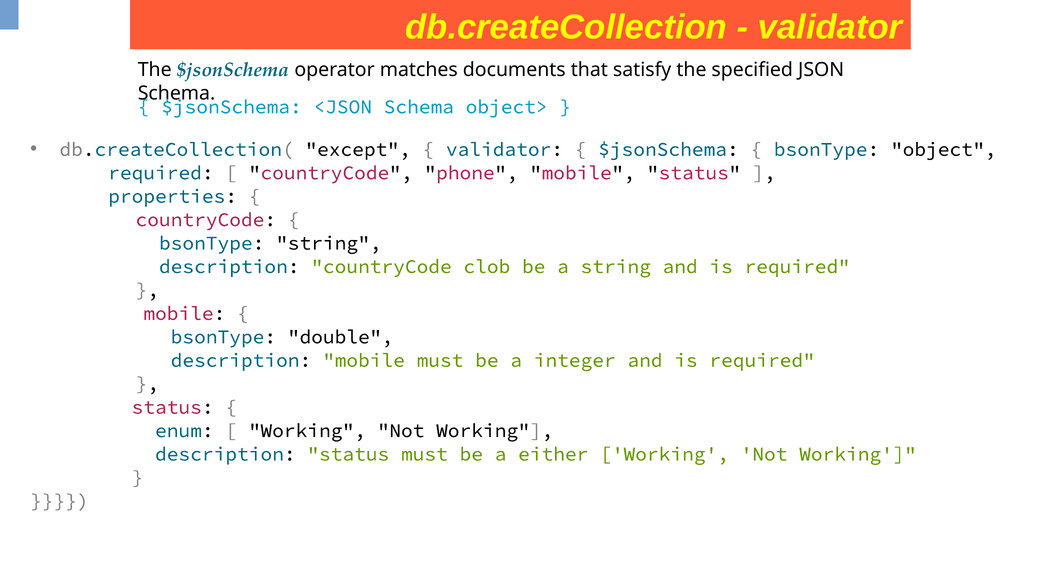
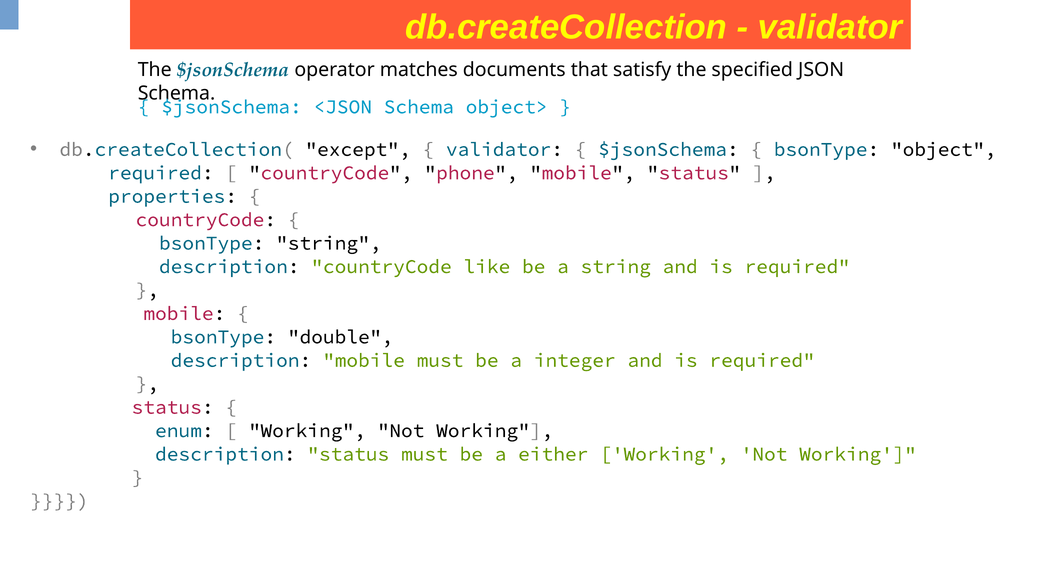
clob: clob -> like
